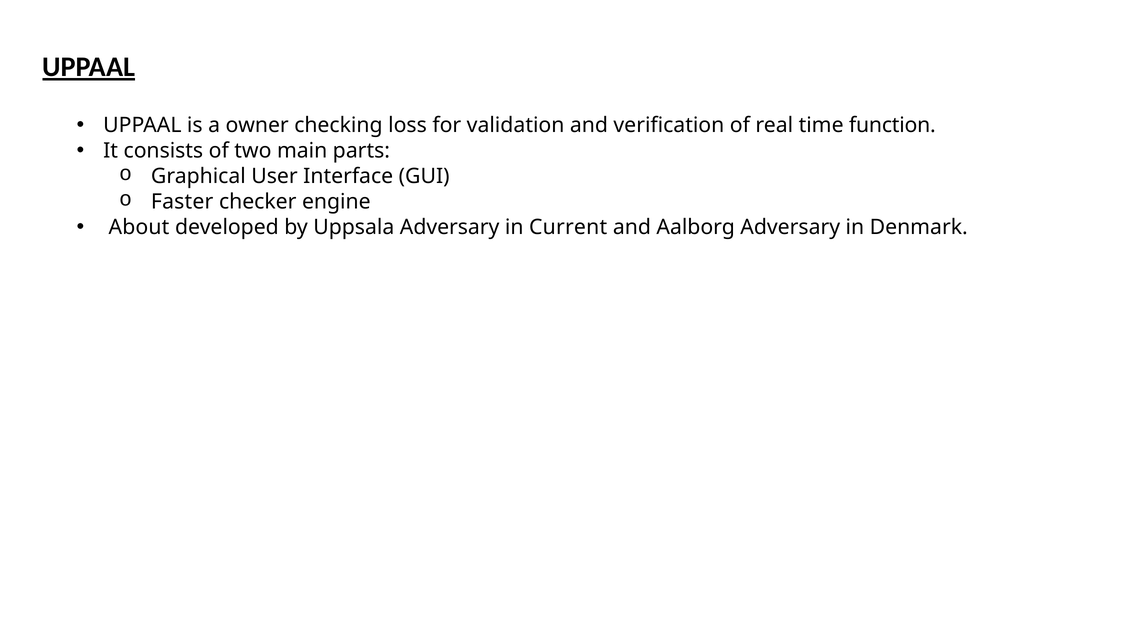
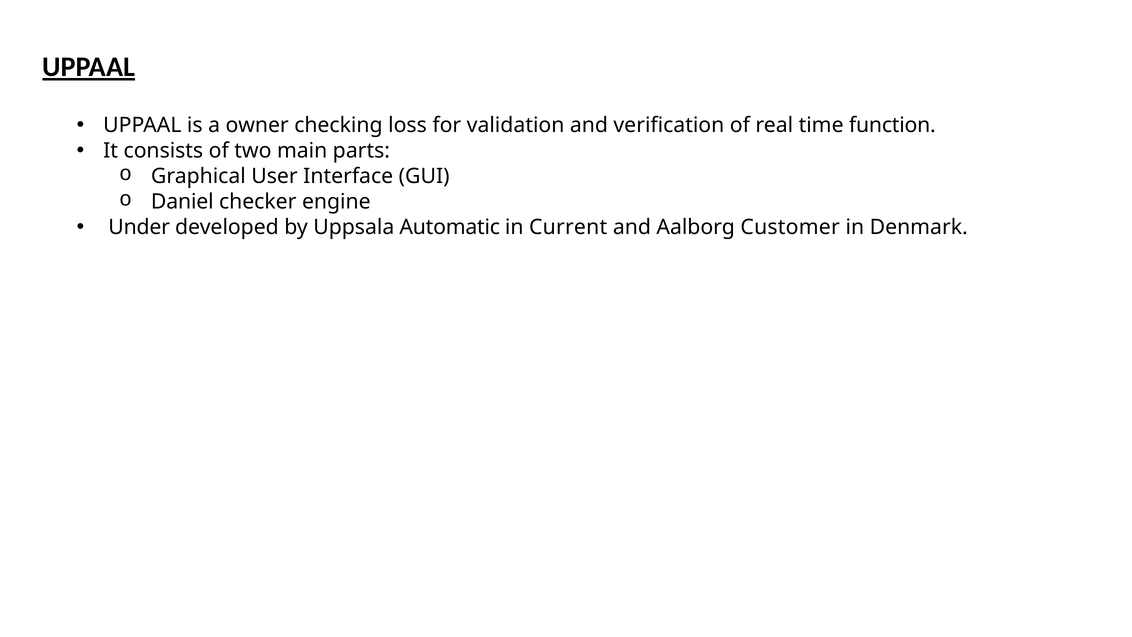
Faster: Faster -> Daniel
About: About -> Under
Uppsala Adversary: Adversary -> Automatic
Aalborg Adversary: Adversary -> Customer
